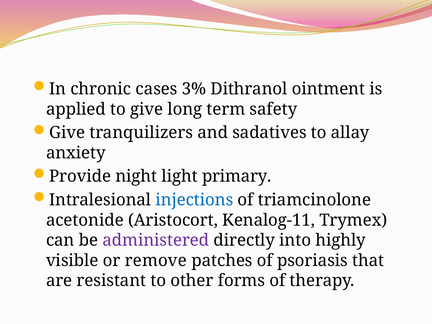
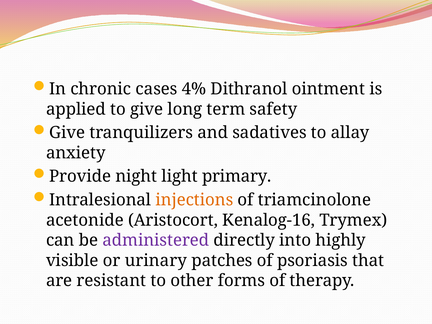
3%: 3% -> 4%
injections colour: blue -> orange
Kenalog-11: Kenalog-11 -> Kenalog-16
remove: remove -> urinary
